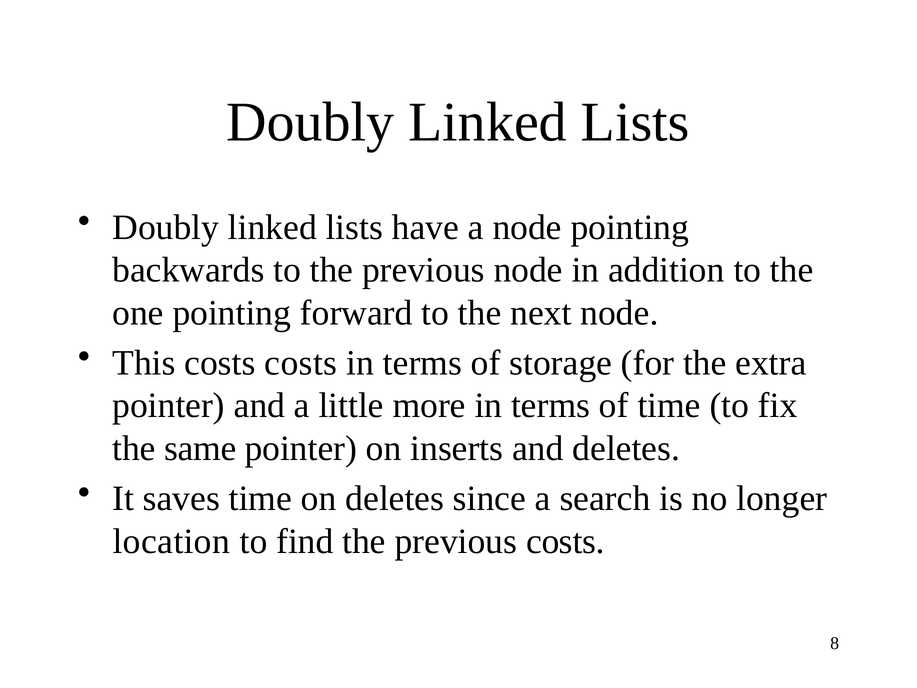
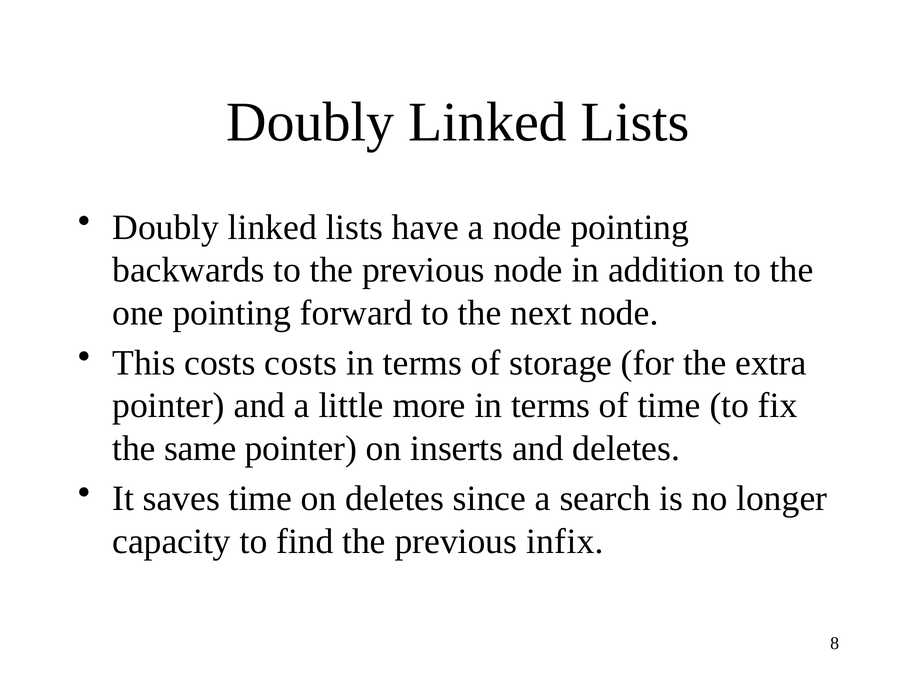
location: location -> capacity
previous costs: costs -> infix
